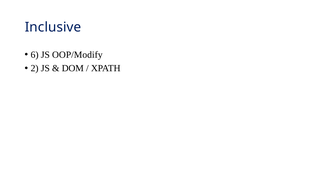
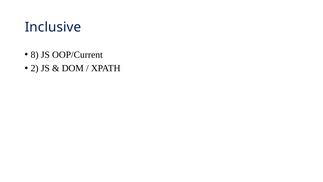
6: 6 -> 8
OOP/Modify: OOP/Modify -> OOP/Current
